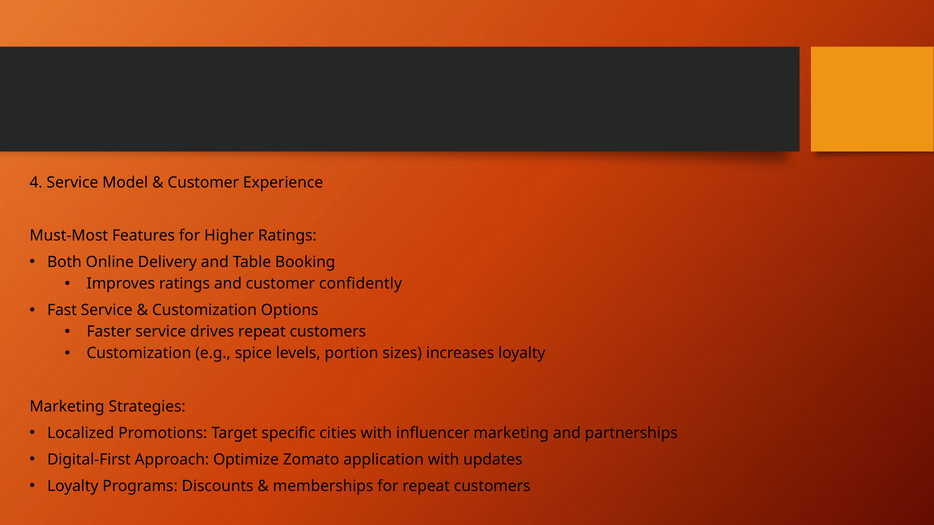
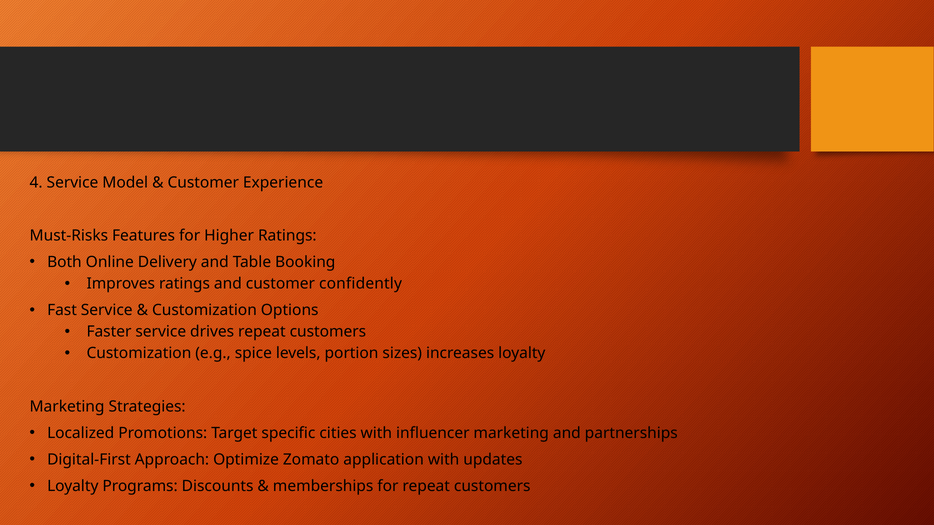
Must-Most: Must-Most -> Must-Risks
